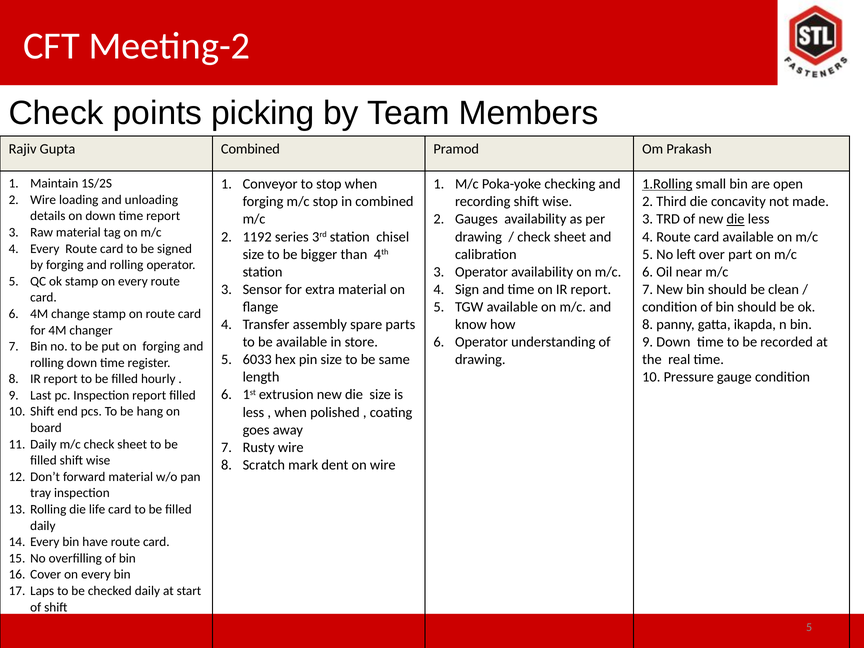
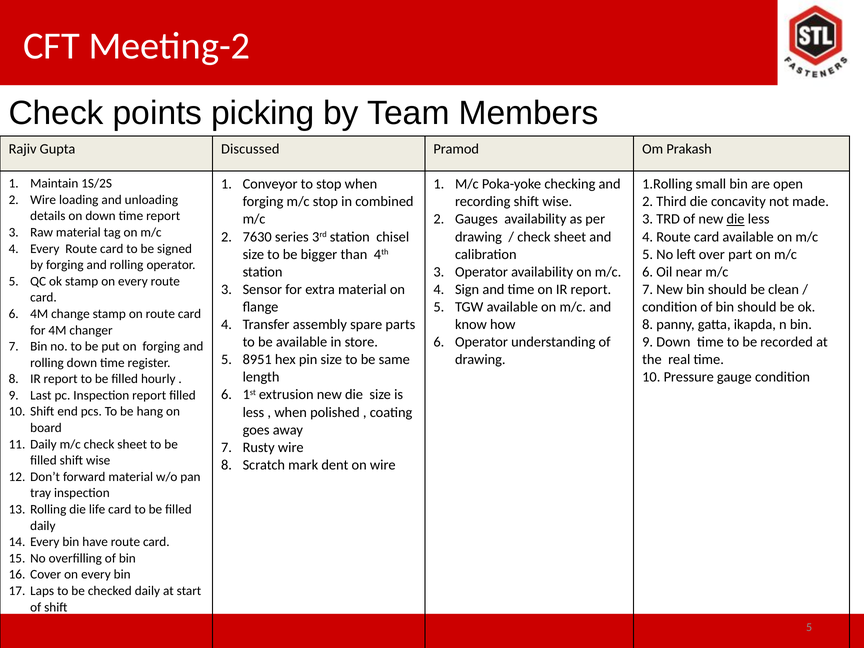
Gupta Combined: Combined -> Discussed
1.Rolling underline: present -> none
1192: 1192 -> 7630
6033: 6033 -> 8951
